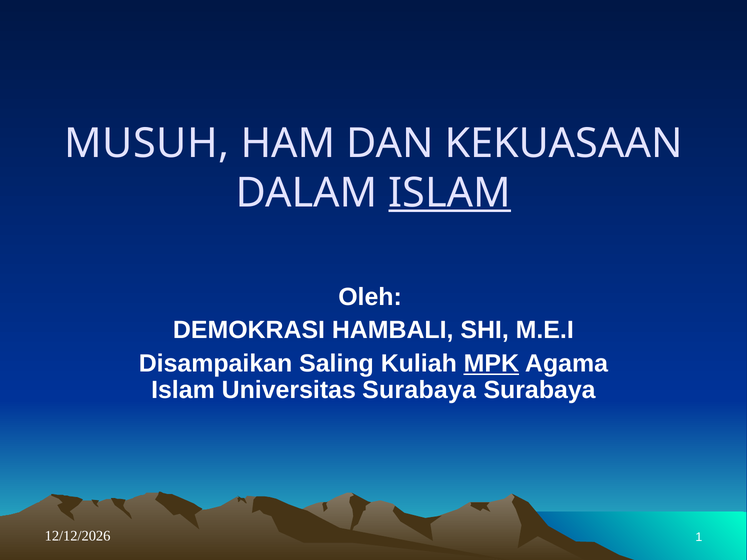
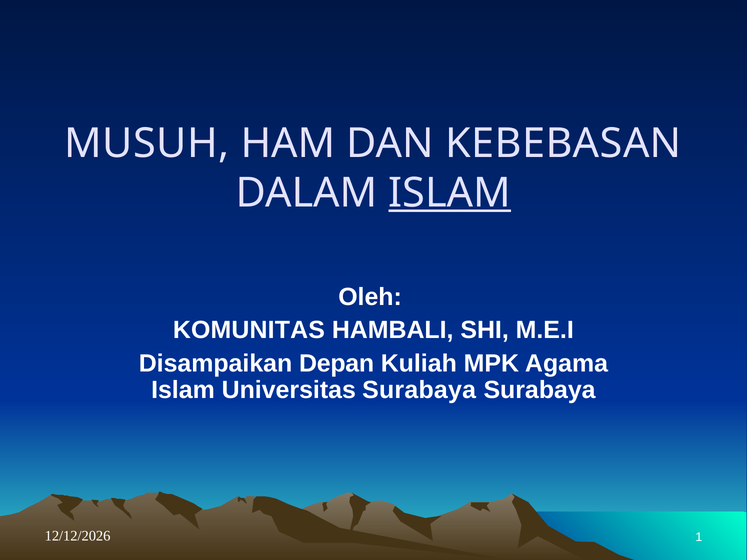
KEKUASAAN: KEKUASAAN -> KEBEBASAN
DEMOKRASI: DEMOKRASI -> KOMUNITAS
Saling: Saling -> Depan
MPK underline: present -> none
